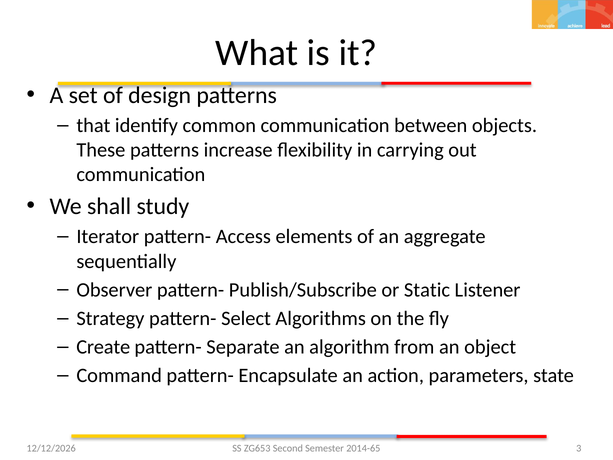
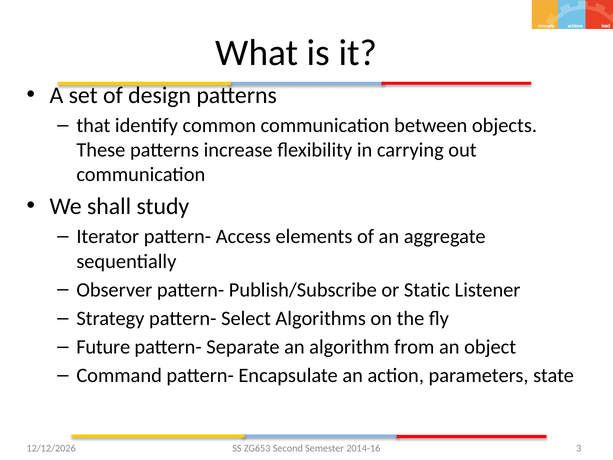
Create: Create -> Future
2014-65: 2014-65 -> 2014-16
